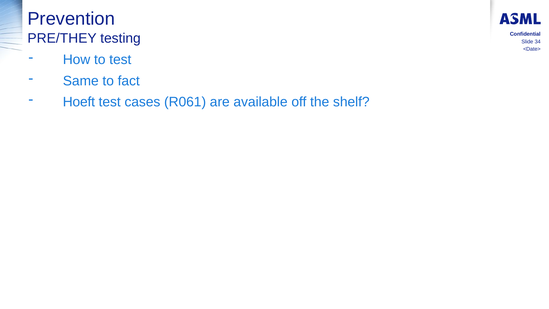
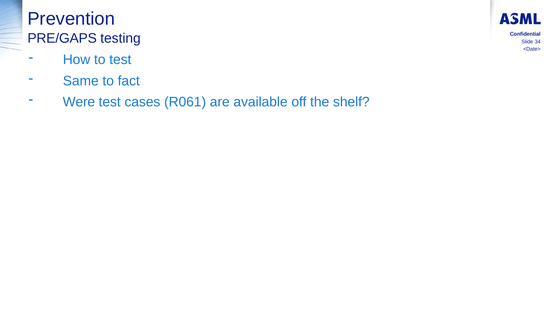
PRE/THEY: PRE/THEY -> PRE/GAPS
Hoeft: Hoeft -> Were
